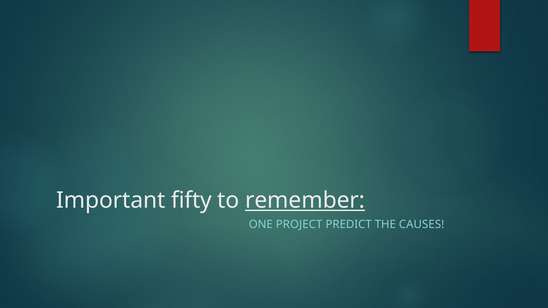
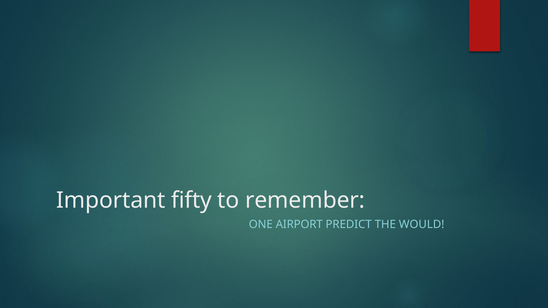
remember underline: present -> none
PROJECT: PROJECT -> AIRPORT
CAUSES: CAUSES -> WOULD
